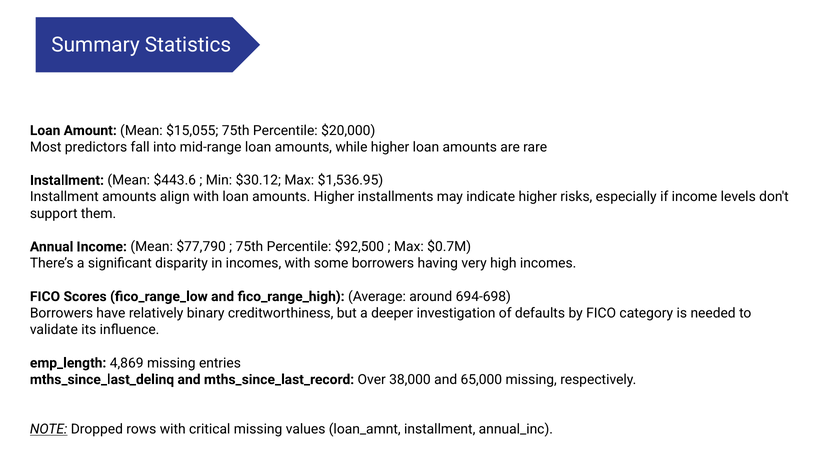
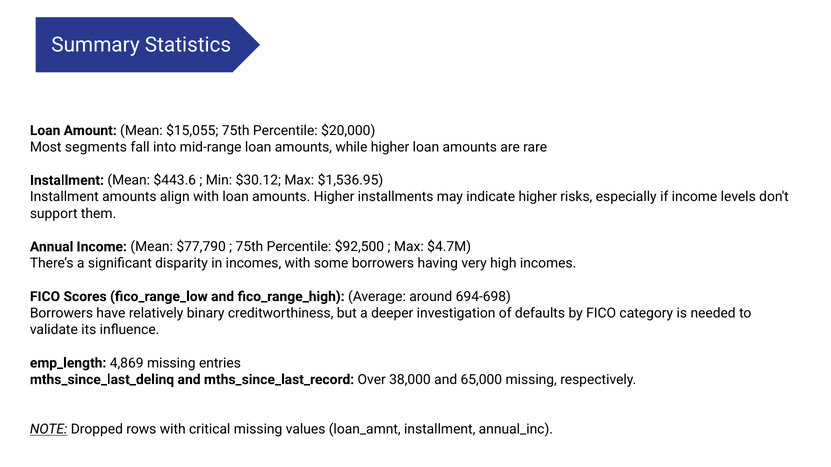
predictors: predictors -> segments
$0.7M: $0.7M -> $4.7M
